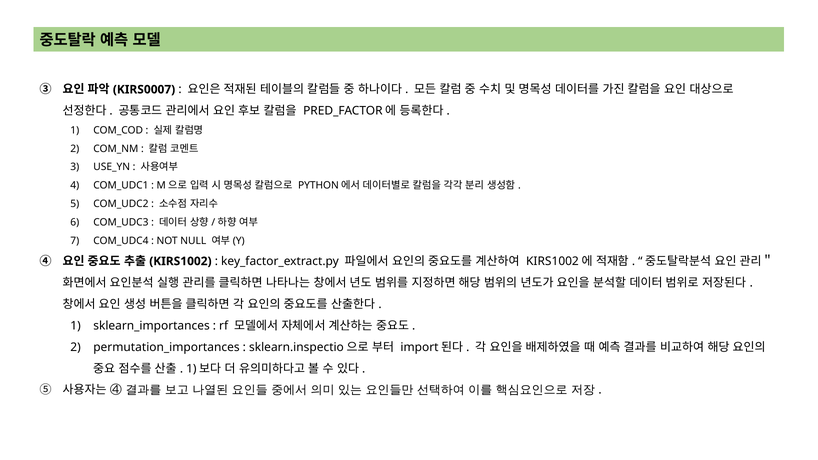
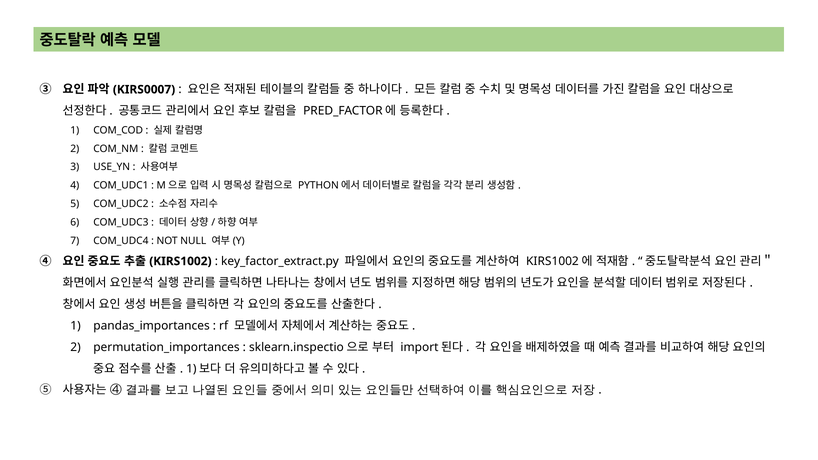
sklearn_importances: sklearn_importances -> pandas_importances
